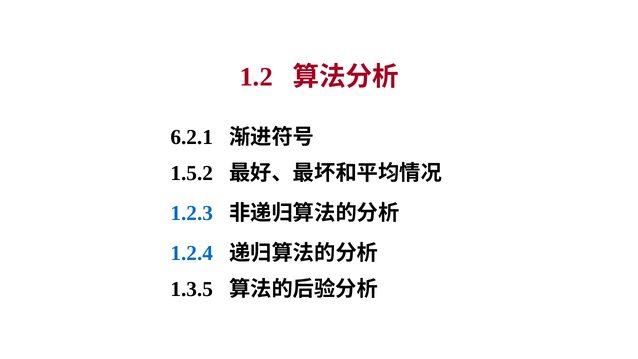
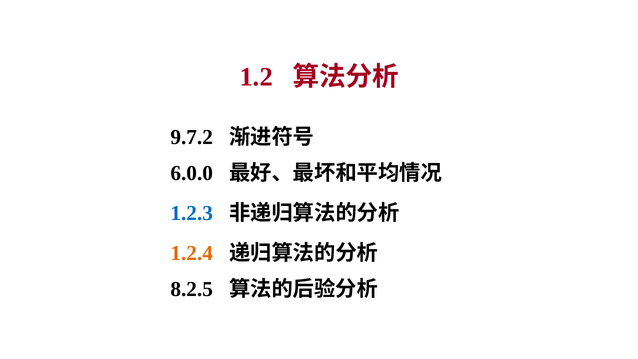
6.2.1: 6.2.1 -> 9.7.2
1.5.2: 1.5.2 -> 6.0.0
1.2.4 colour: blue -> orange
1.3.5: 1.3.5 -> 8.2.5
